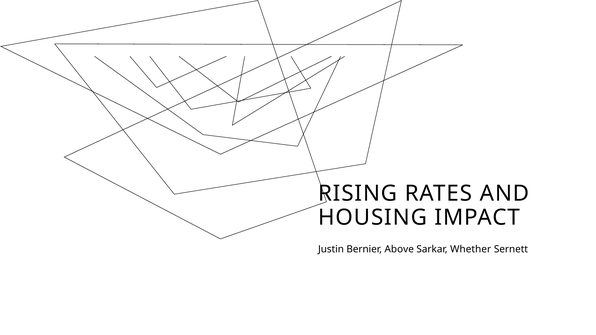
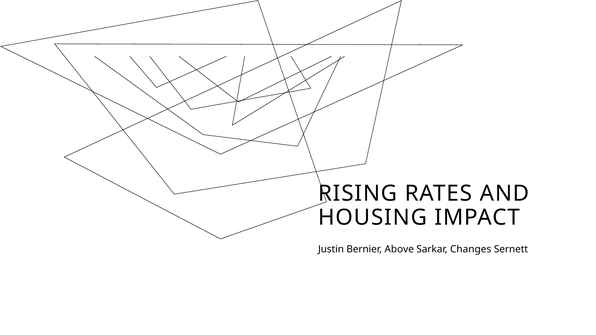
Whether: Whether -> Changes
